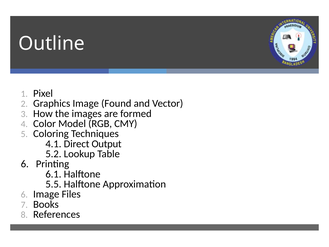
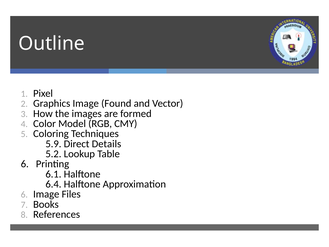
4.1: 4.1 -> 5.9
Output: Output -> Details
5.5: 5.5 -> 6.4
